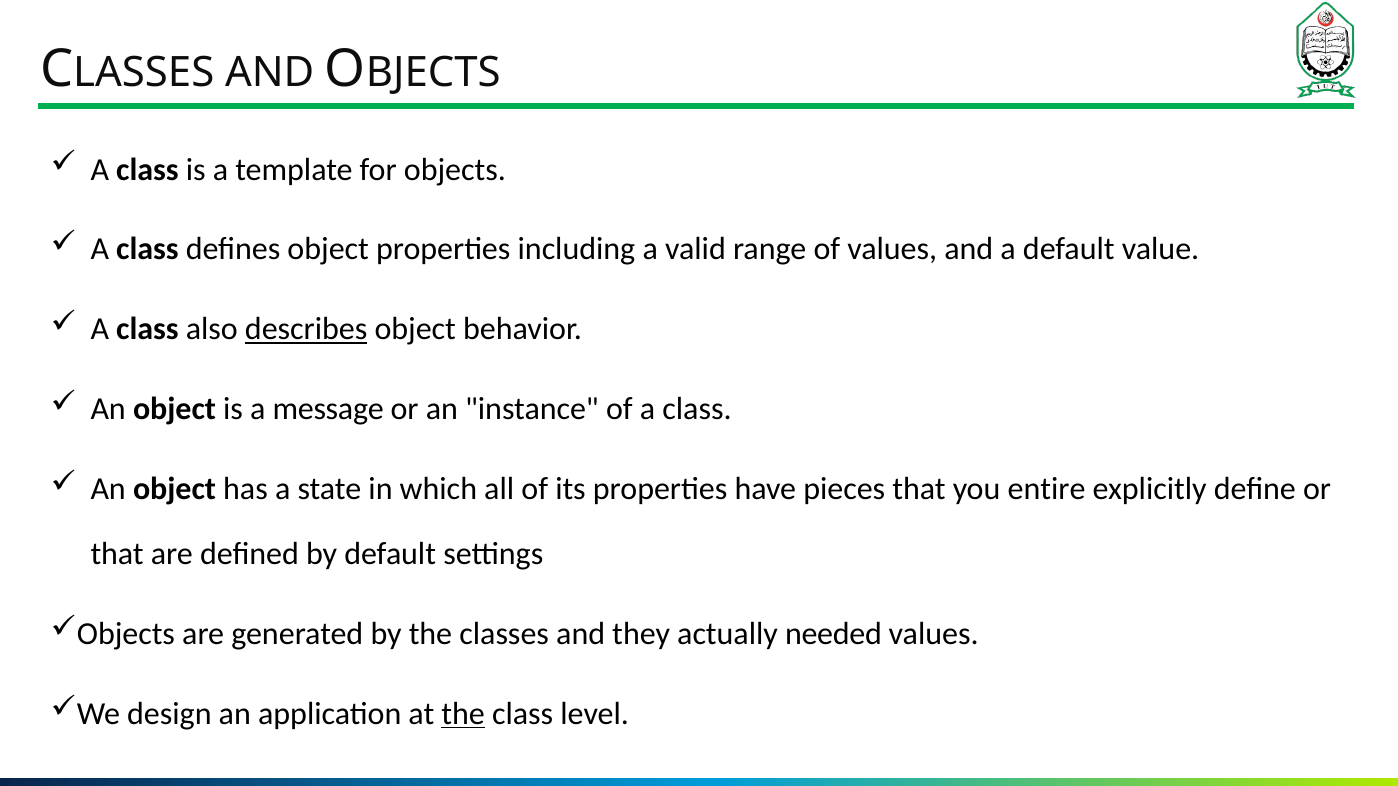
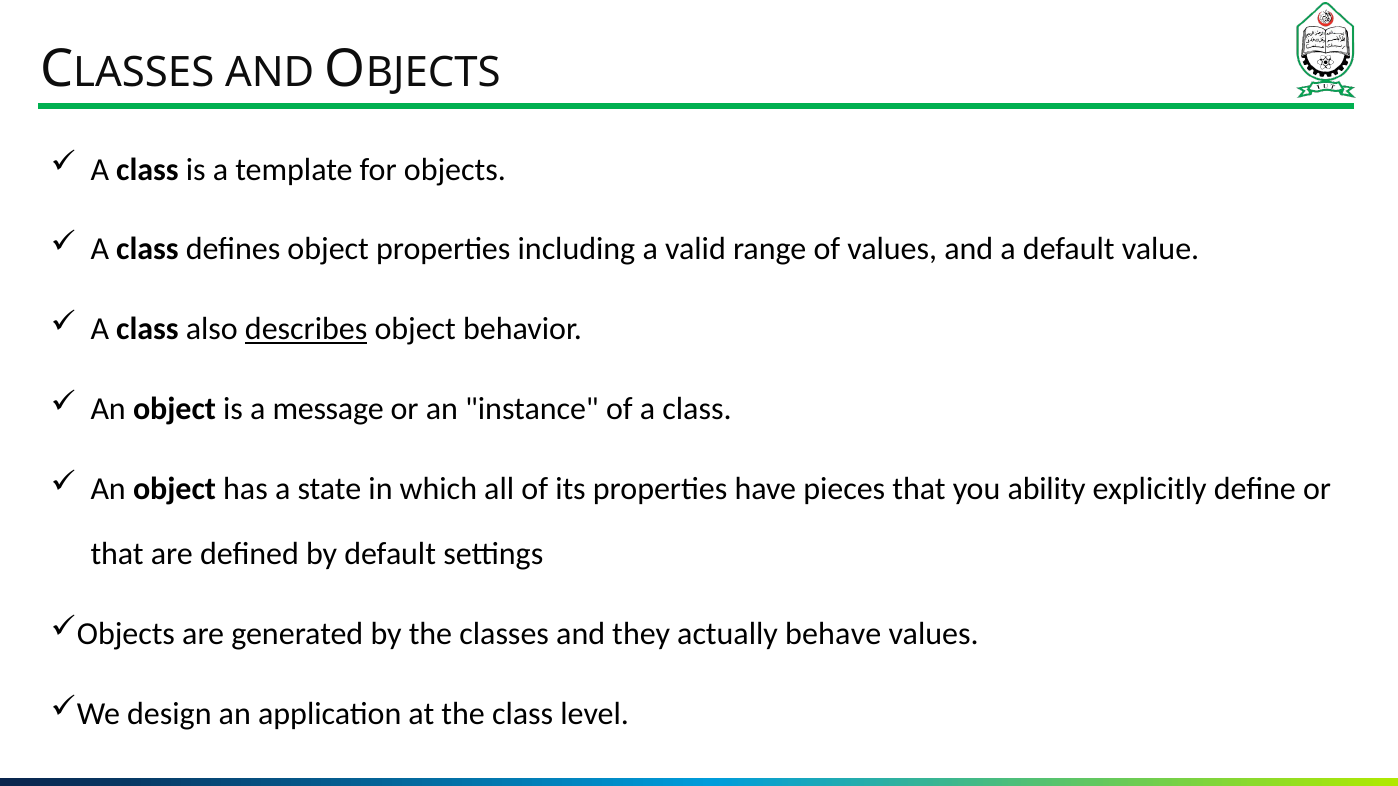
entire: entire -> ability
needed: needed -> behave
the at (463, 714) underline: present -> none
